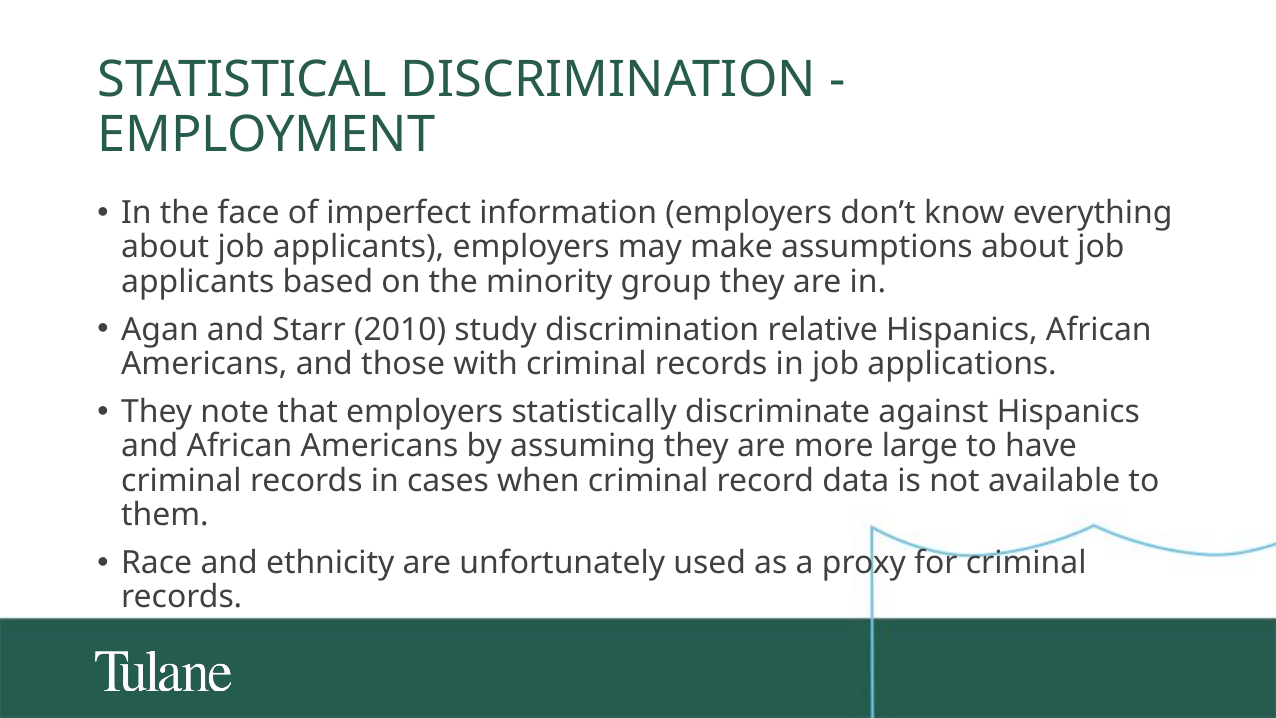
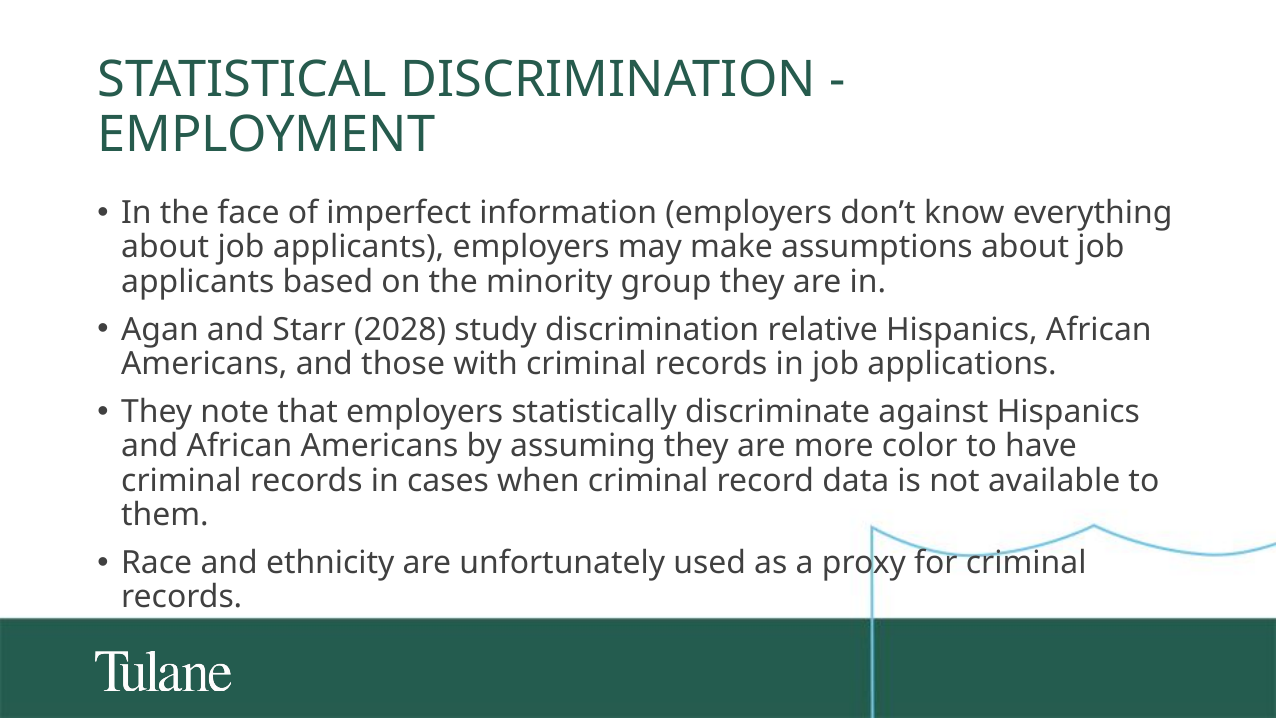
2010: 2010 -> 2028
large: large -> color
